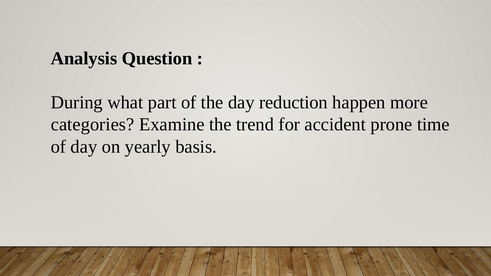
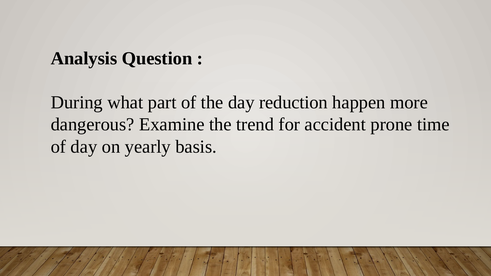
categories: categories -> dangerous
